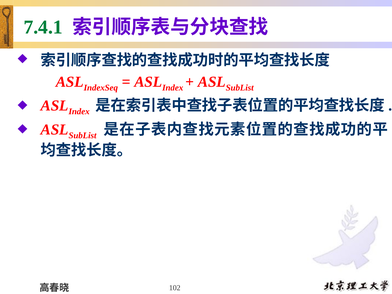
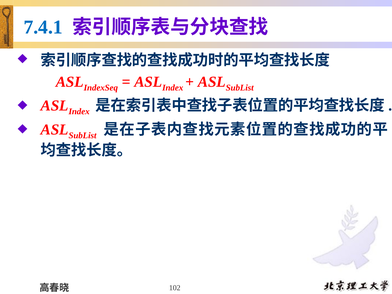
7.4.1 colour: green -> blue
